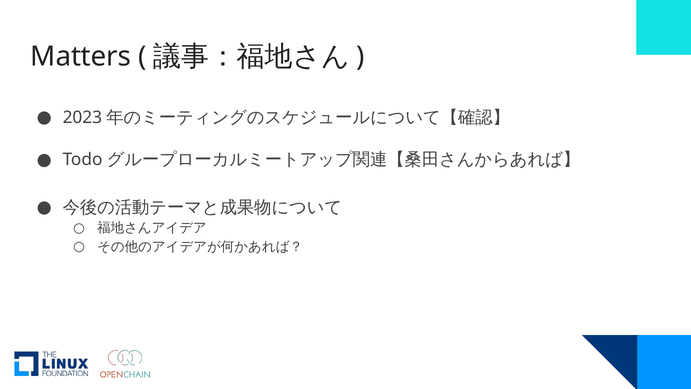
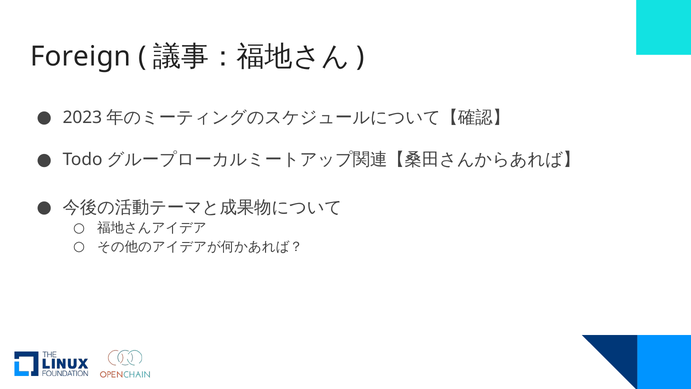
Matters: Matters -> Foreign
